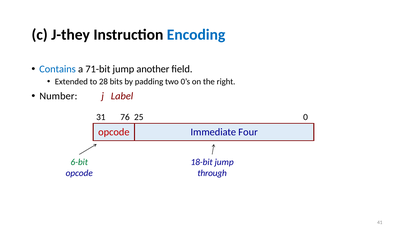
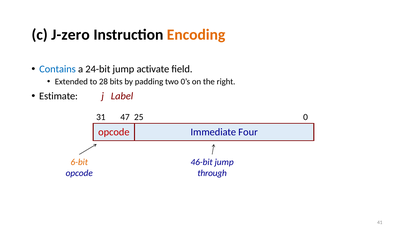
J-they: J-they -> J-zero
Encoding colour: blue -> orange
71-bit: 71-bit -> 24-bit
another: another -> activate
Number: Number -> Estimate
76: 76 -> 47
6-bit colour: green -> orange
18-bit: 18-bit -> 46-bit
